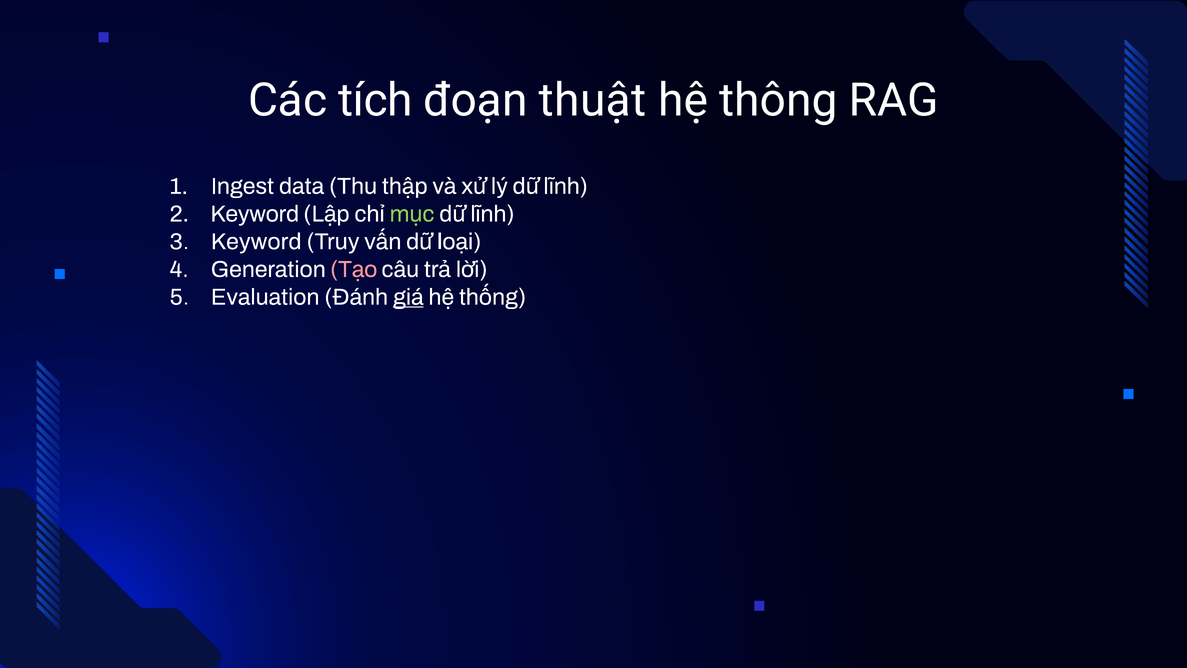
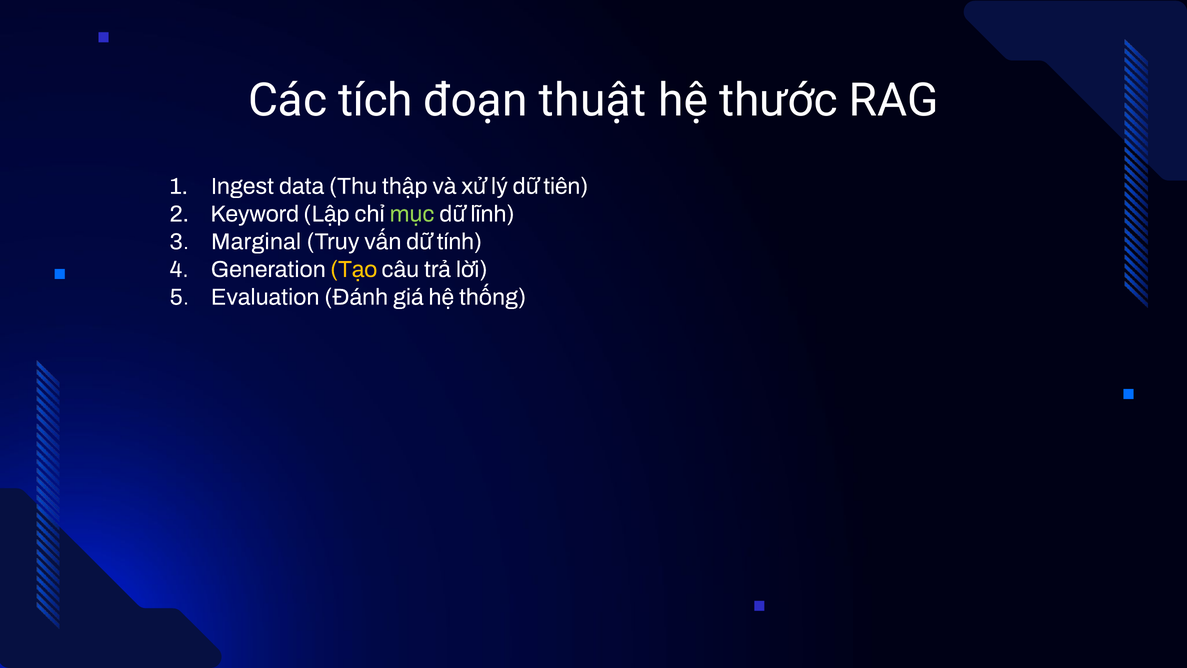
thông: thông -> thước
lý dữ lĩnh: lĩnh -> tiên
Keyword at (256, 242): Keyword -> Marginal
loại: loại -> tính
Tạo colour: pink -> yellow
giá underline: present -> none
